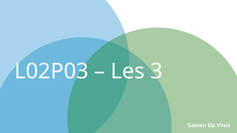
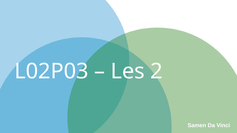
3: 3 -> 2
